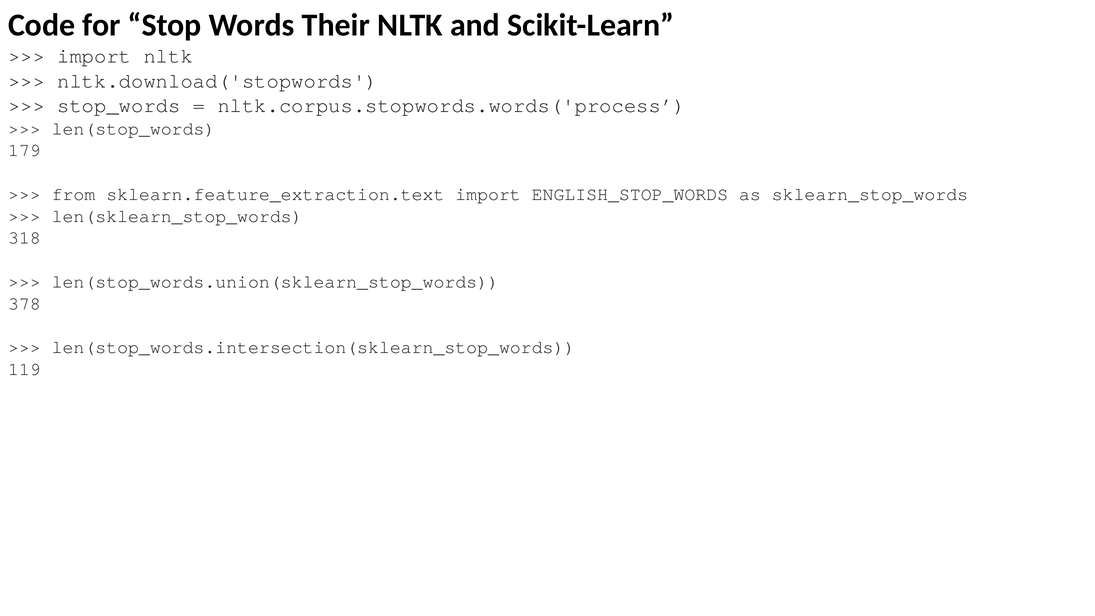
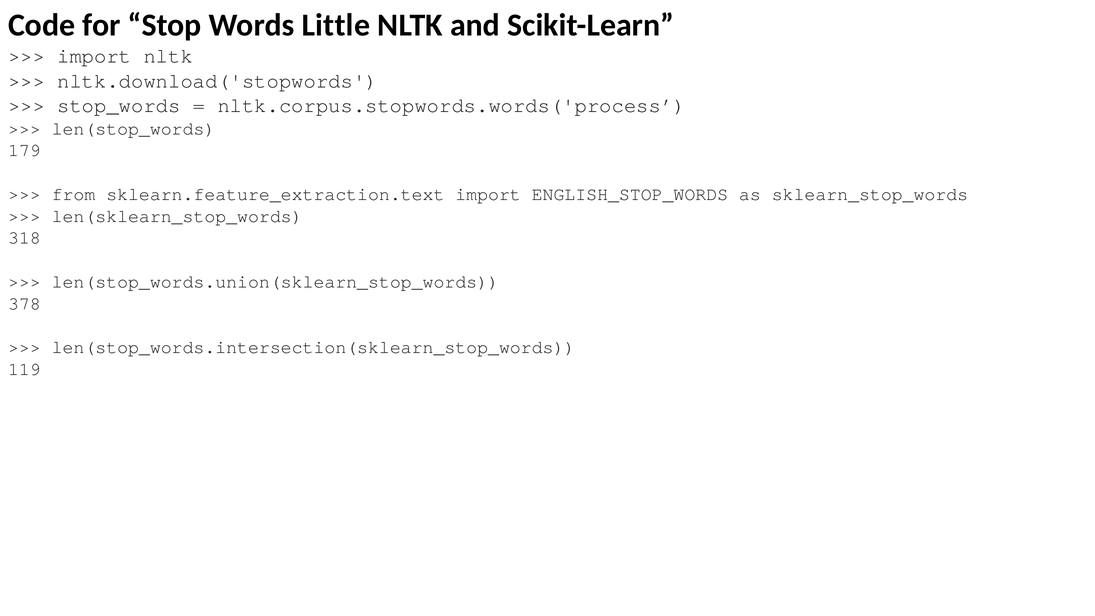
Their: Their -> Little
